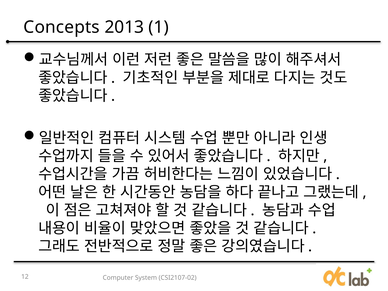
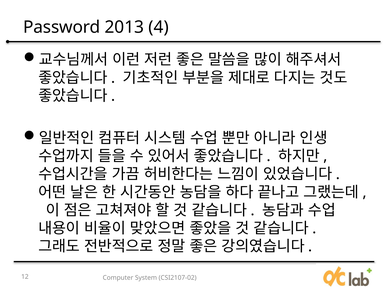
Concepts: Concepts -> Password
1: 1 -> 4
